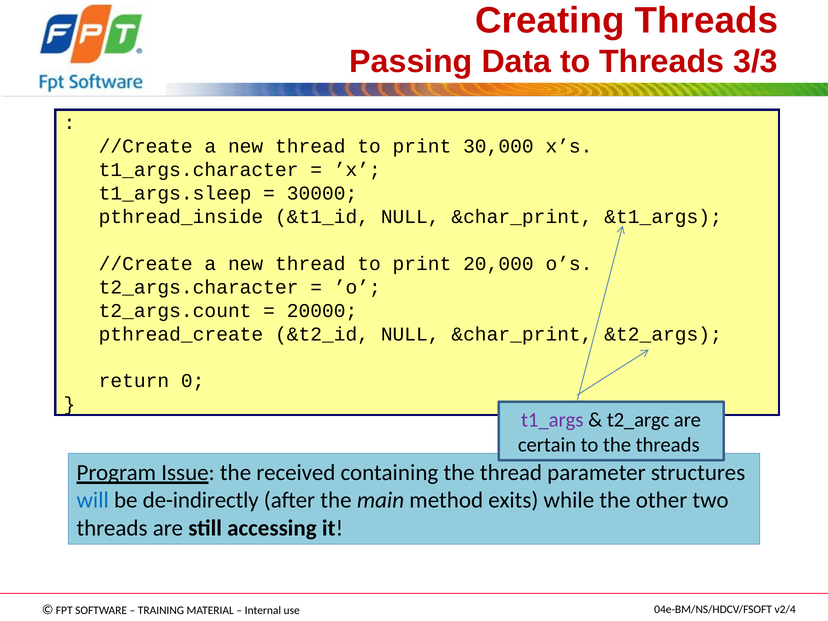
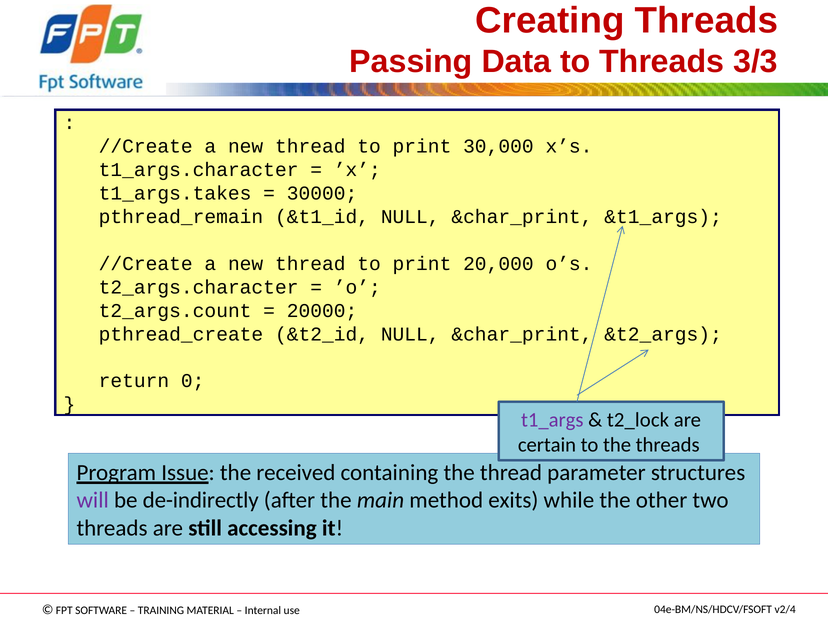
t1_args.sleep: t1_args.sleep -> t1_args.takes
pthread_inside: pthread_inside -> pthread_remain
t2_argc: t2_argc -> t2_lock
will colour: blue -> purple
